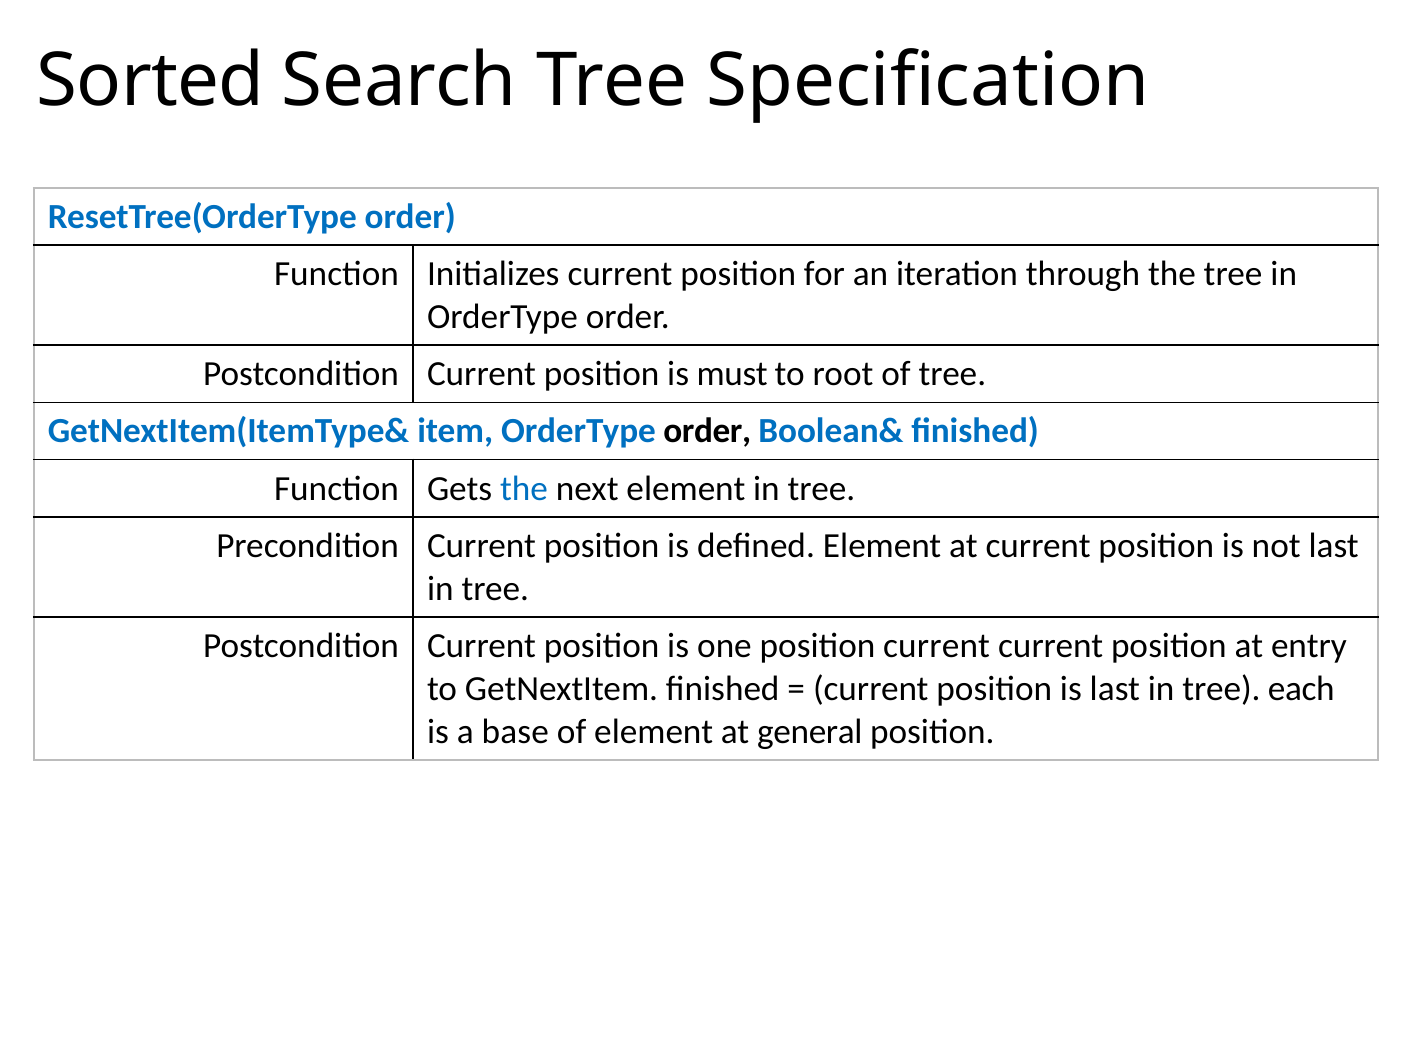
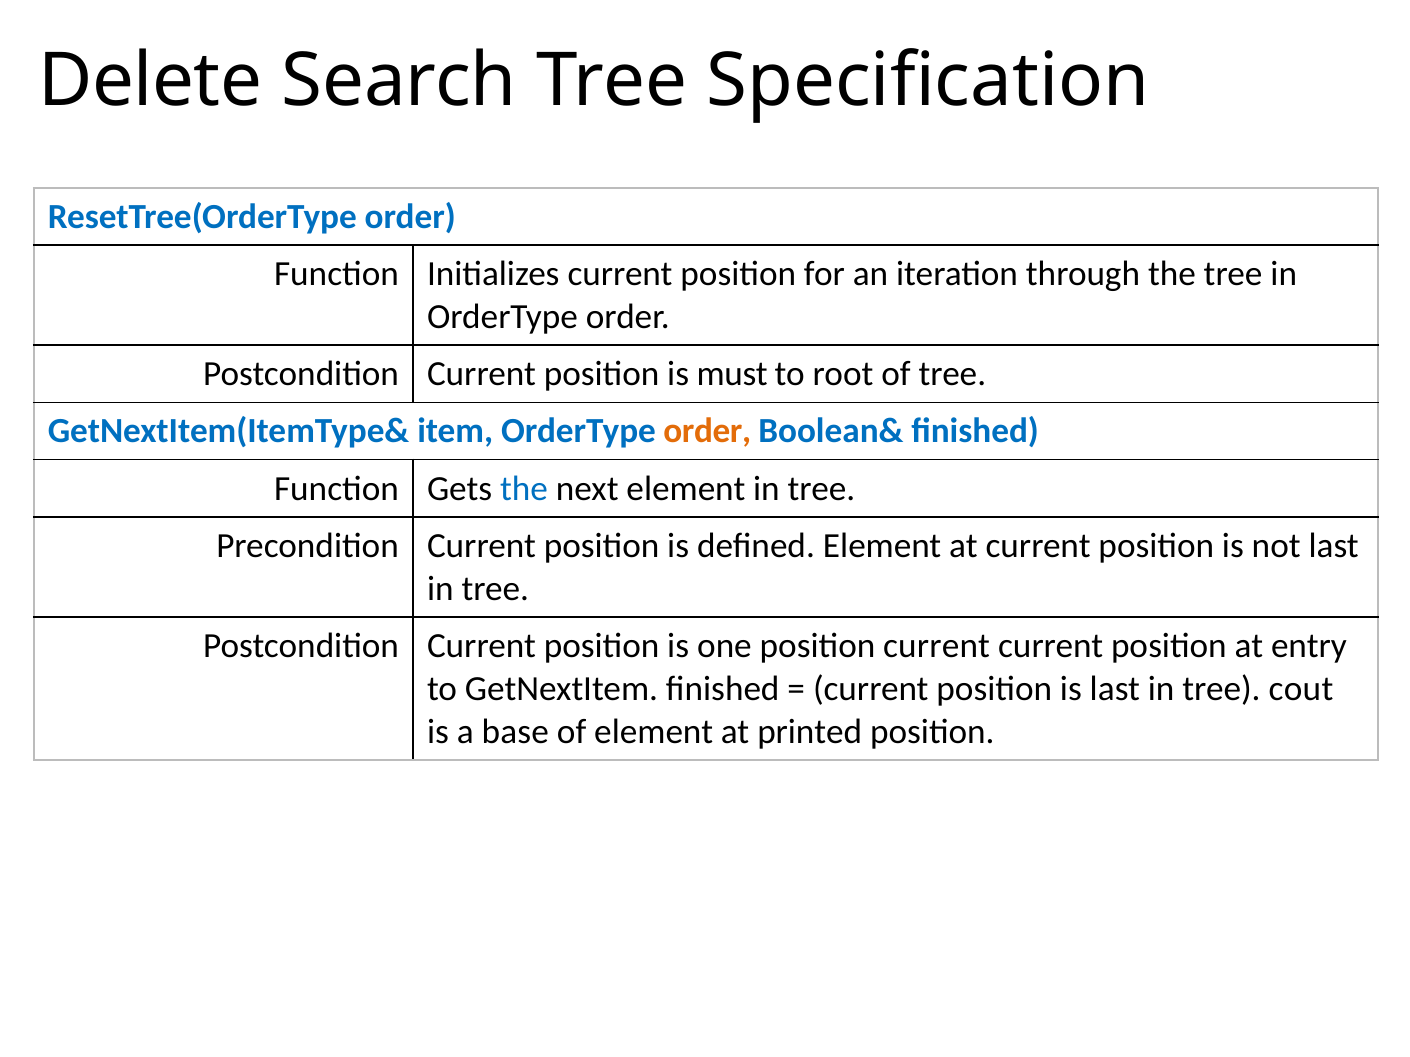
Sorted: Sorted -> Delete
order at (707, 432) colour: black -> orange
each: each -> cout
general: general -> printed
